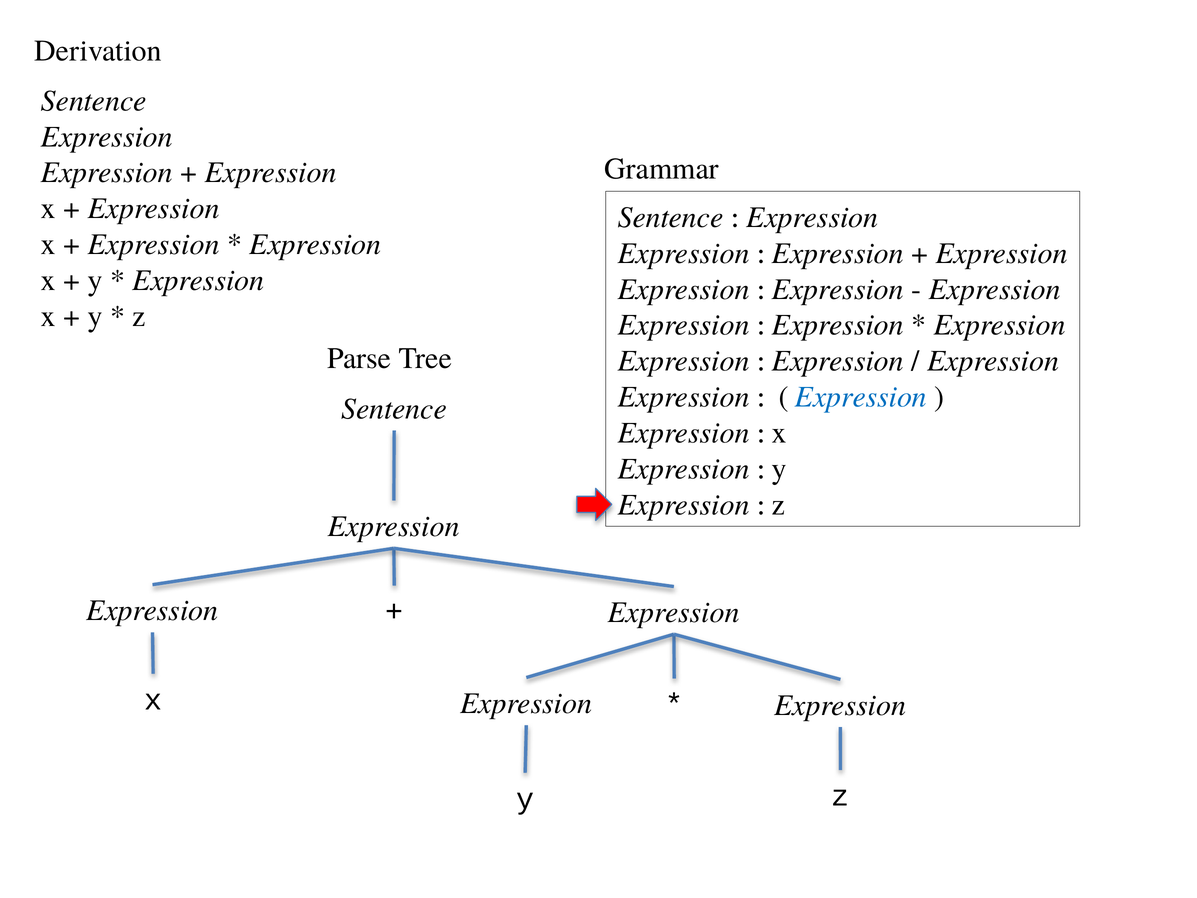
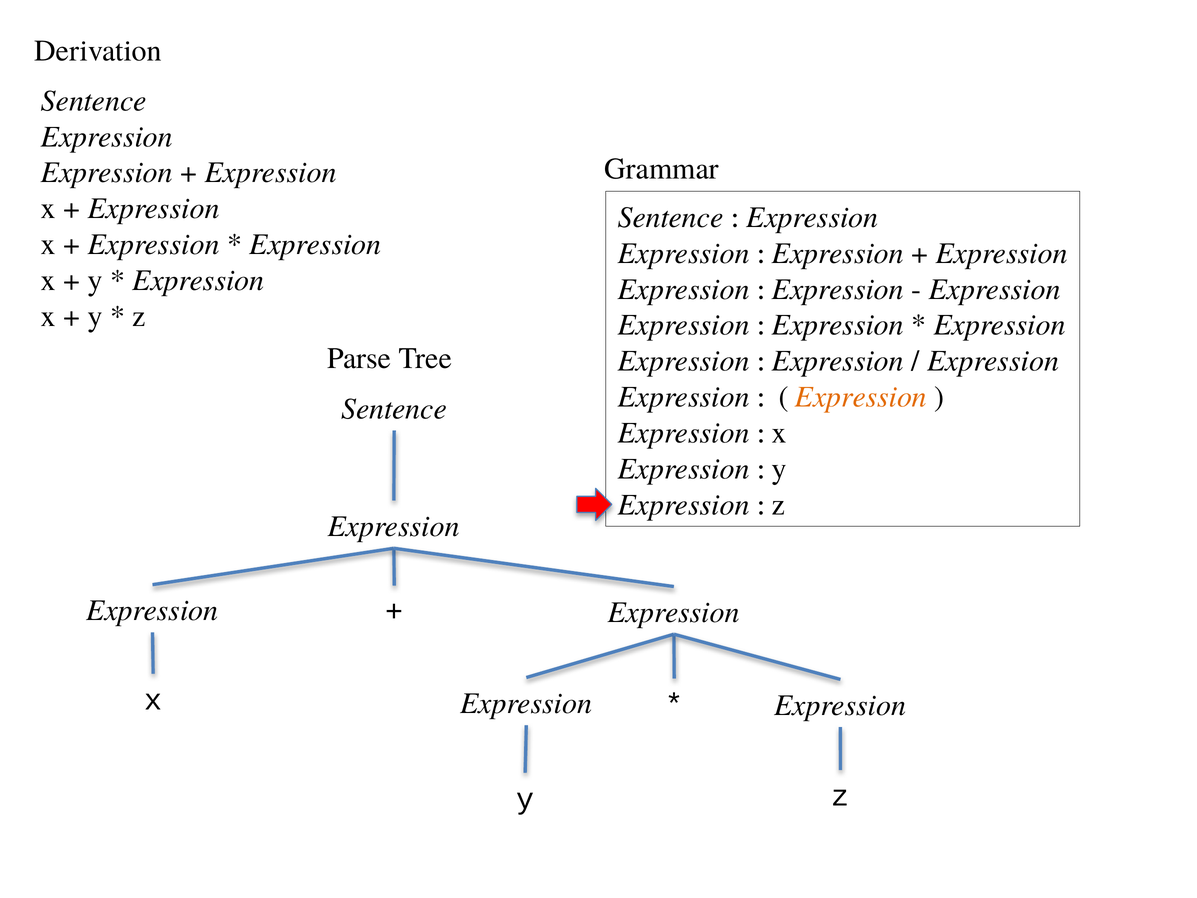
Expression at (861, 397) colour: blue -> orange
